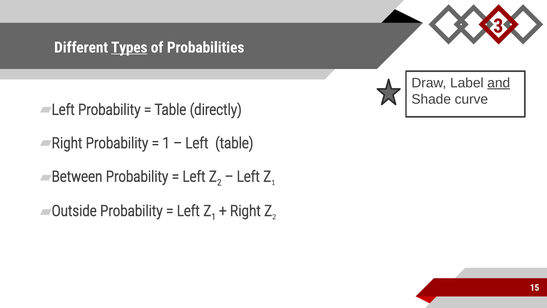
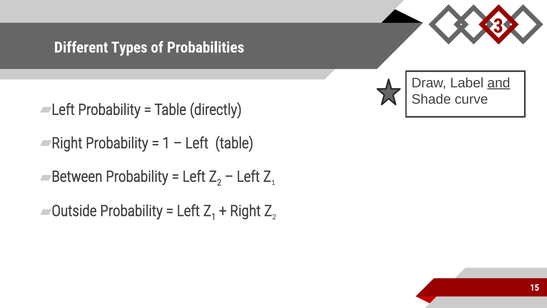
Types underline: present -> none
